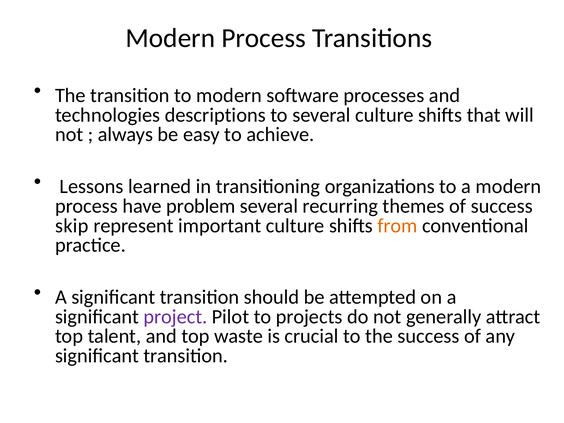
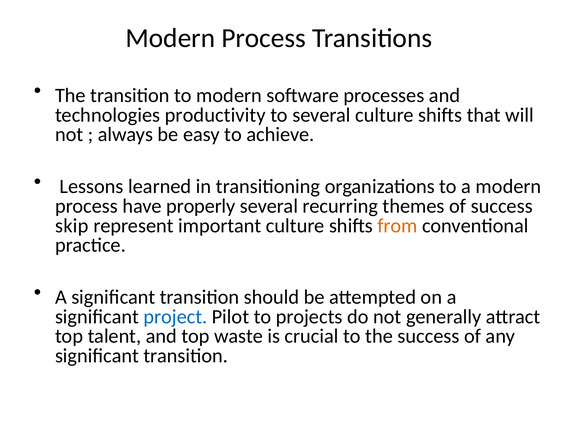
descriptions: descriptions -> productivity
problem: problem -> properly
project colour: purple -> blue
